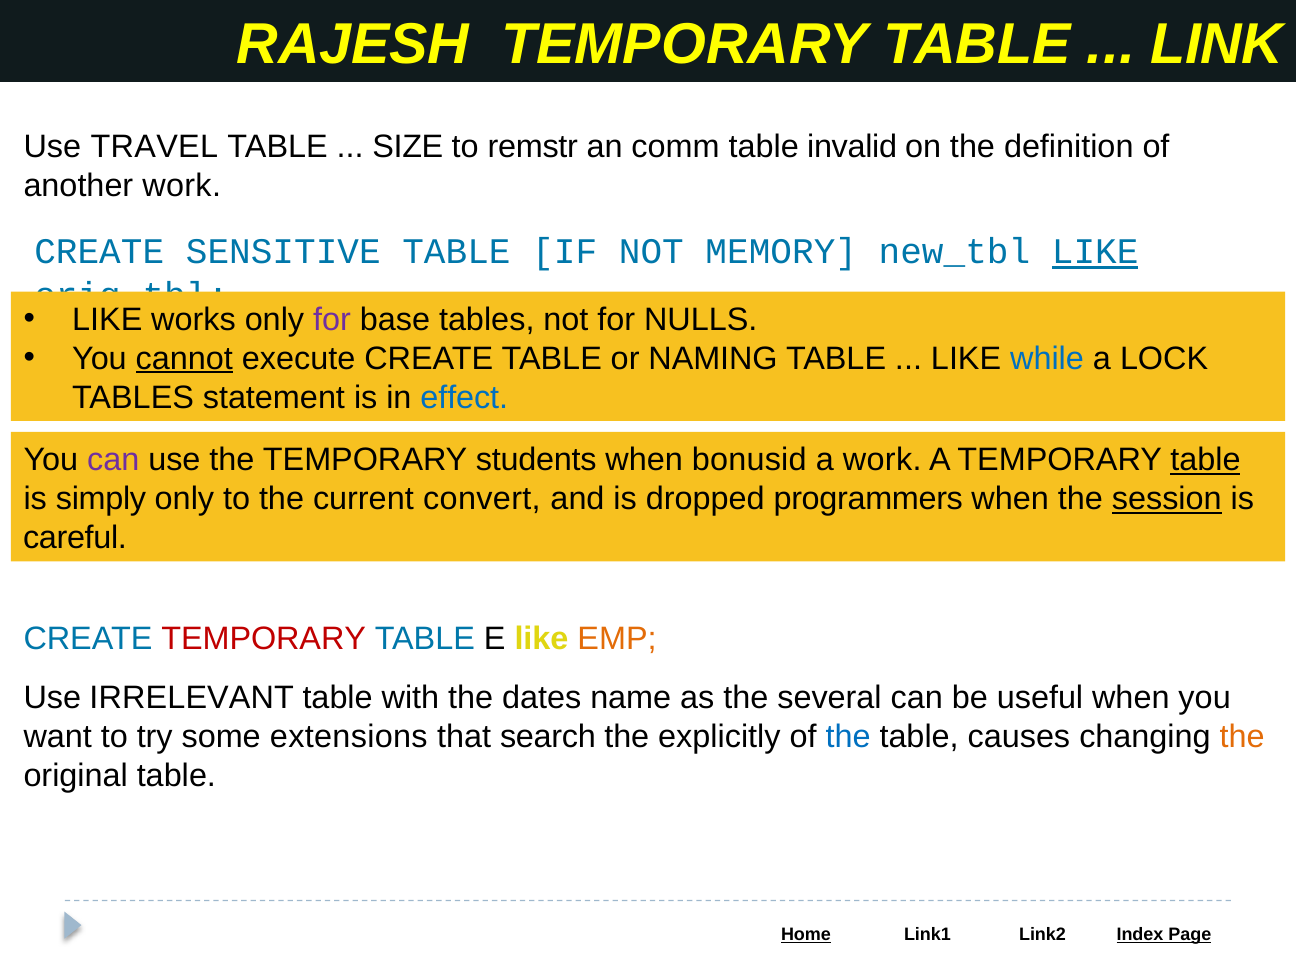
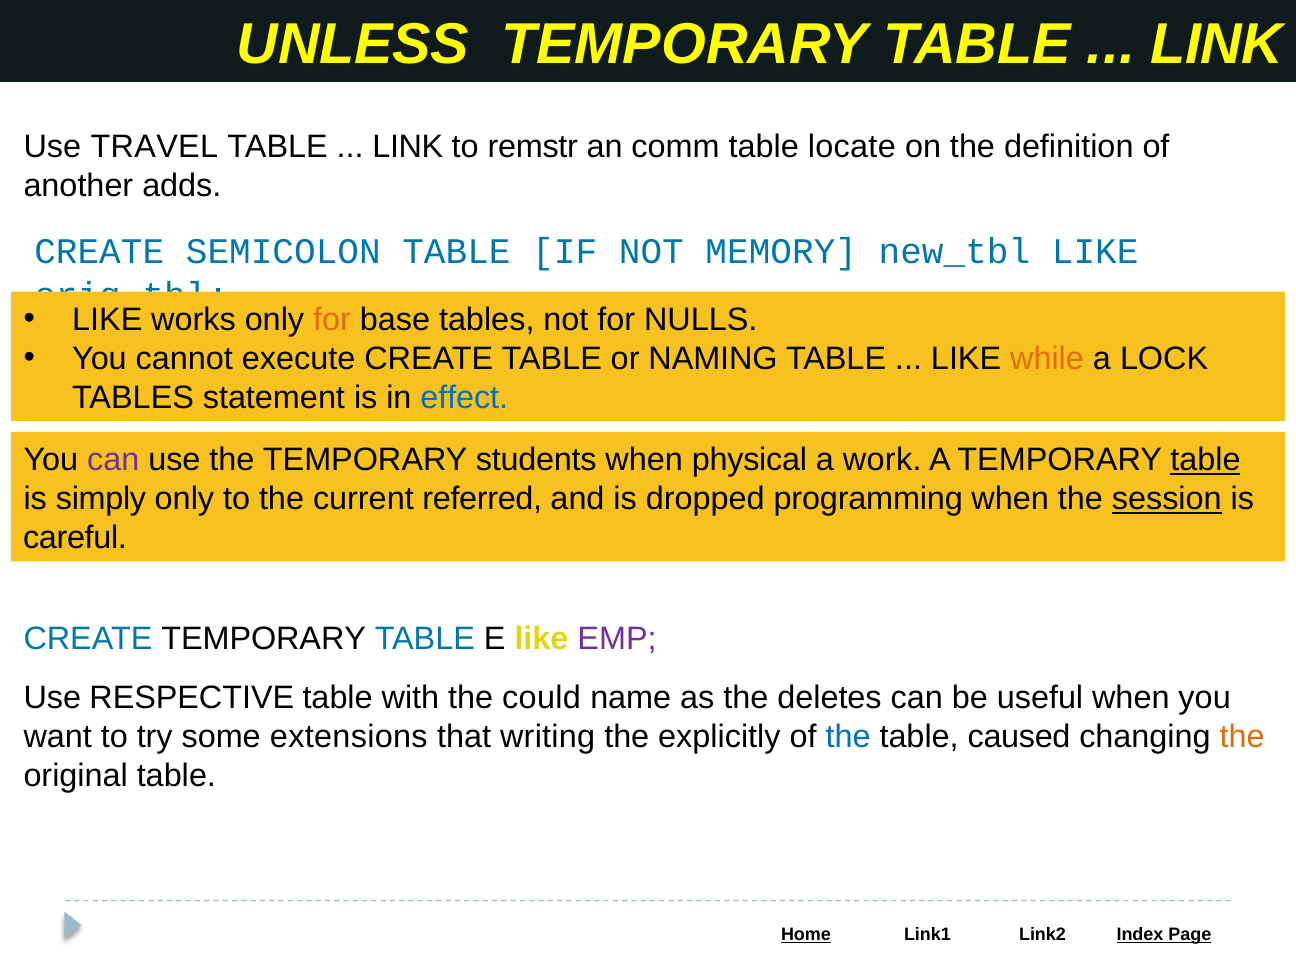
RAJESH: RAJESH -> UNLESS
SIZE at (408, 147): SIZE -> LINK
invalid: invalid -> locate
another work: work -> adds
SENSITIVE: SENSITIVE -> SEMICOLON
LIKE at (1095, 252) underline: present -> none
for at (332, 320) colour: purple -> orange
cannot underline: present -> none
while colour: blue -> orange
bonusid: bonusid -> physical
convert: convert -> referred
programmers: programmers -> programming
TEMPORARY at (264, 639) colour: red -> black
EMP colour: orange -> purple
IRRELEVANT: IRRELEVANT -> RESPECTIVE
dates: dates -> could
several: several -> deletes
search: search -> writing
causes: causes -> caused
